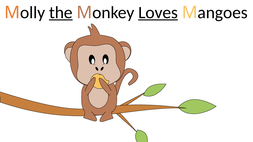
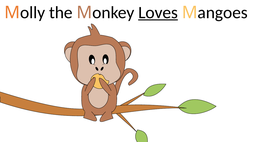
the at (61, 13) underline: present -> none
